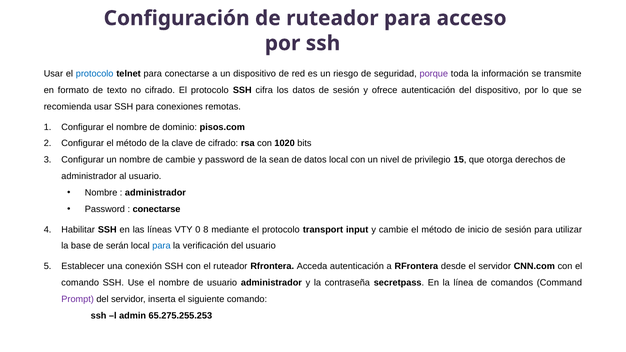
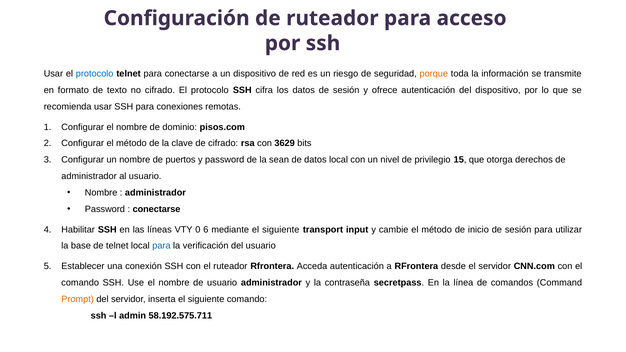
porque colour: purple -> orange
1020: 1020 -> 3629
de cambie: cambie -> puertos
8: 8 -> 6
mediante el protocolo: protocolo -> siguiente
de serán: serán -> telnet
Prompt colour: purple -> orange
65.275.255.253: 65.275.255.253 -> 58.192.575.711
